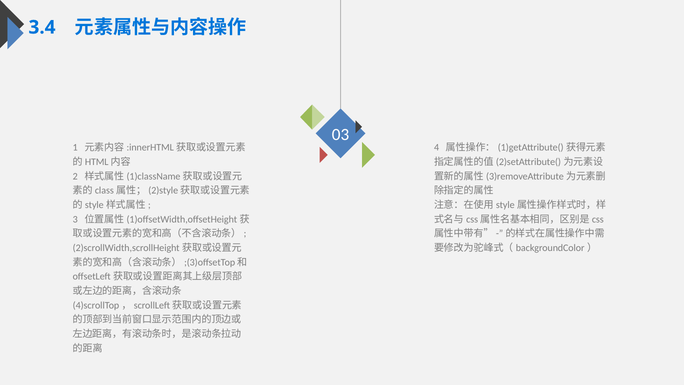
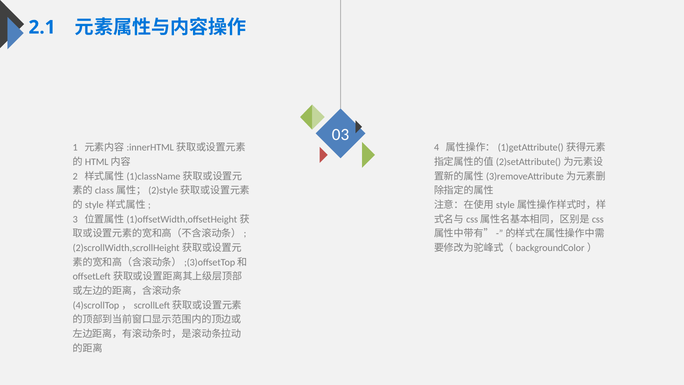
3.4: 3.4 -> 2.1
